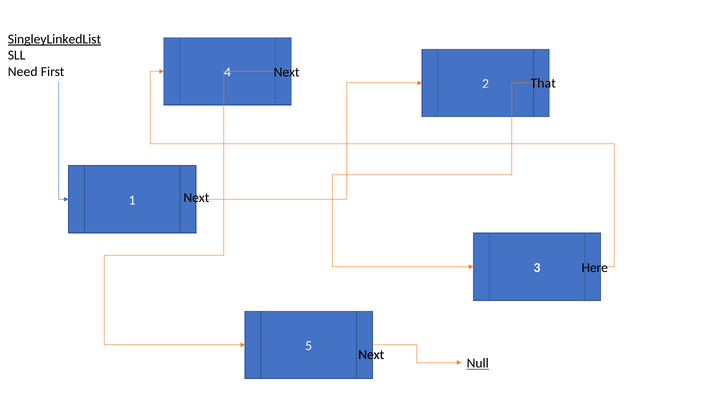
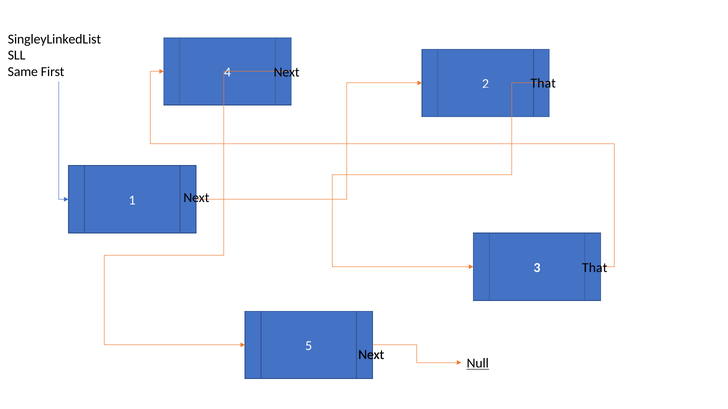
SingleyLinkedList underline: present -> none
Need: Need -> Same
Here at (595, 268): Here -> That
